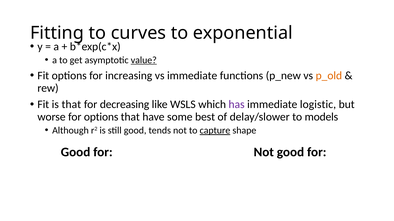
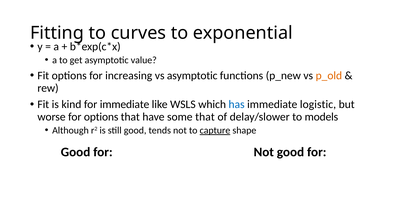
value underline: present -> none
vs immediate: immediate -> asymptotic
is that: that -> kind
for decreasing: decreasing -> immediate
has colour: purple -> blue
some best: best -> that
